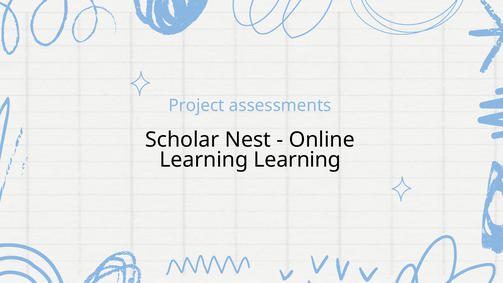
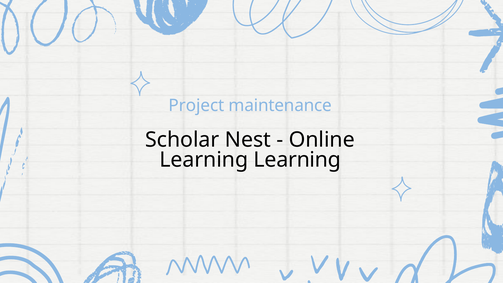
assessments: assessments -> maintenance
